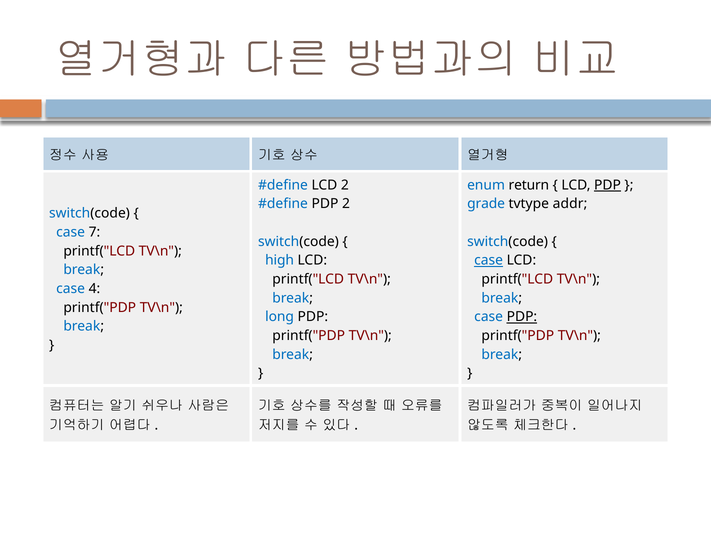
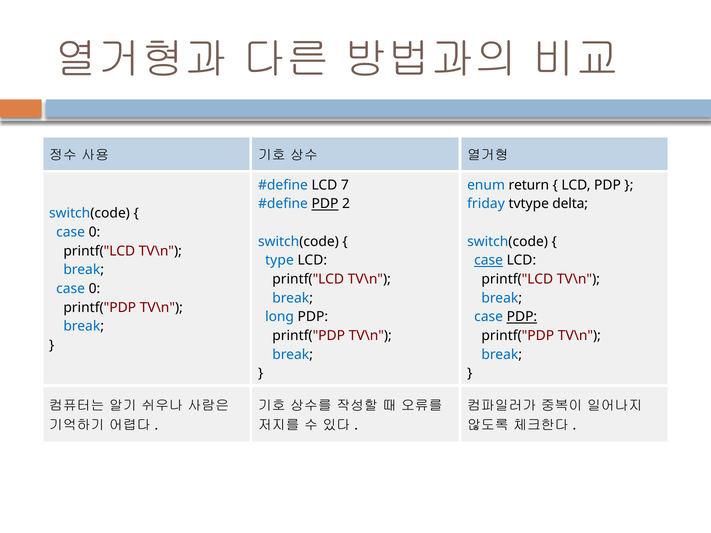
LCD 2: 2 -> 7
PDP at (607, 185) underline: present -> none
PDP at (325, 204) underline: none -> present
grade: grade -> friday
addr: addr -> delta
7 at (94, 232): 7 -> 0
high: high -> type
4 at (94, 289): 4 -> 0
